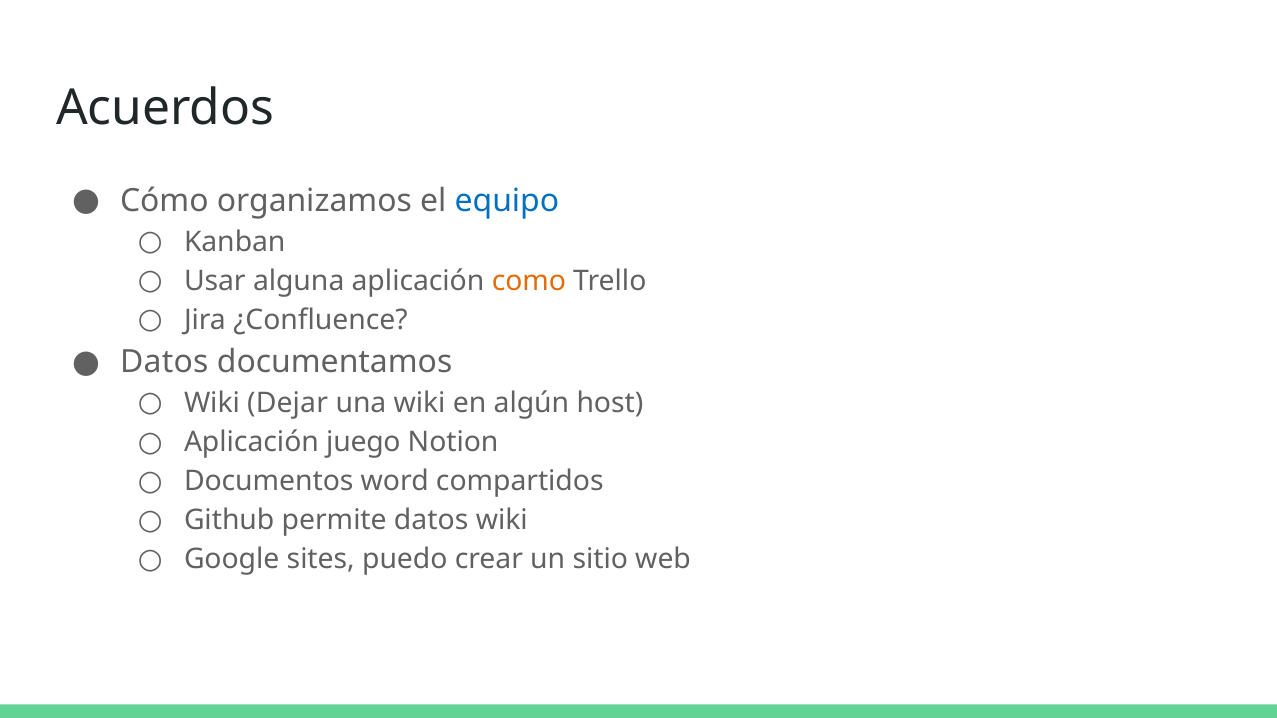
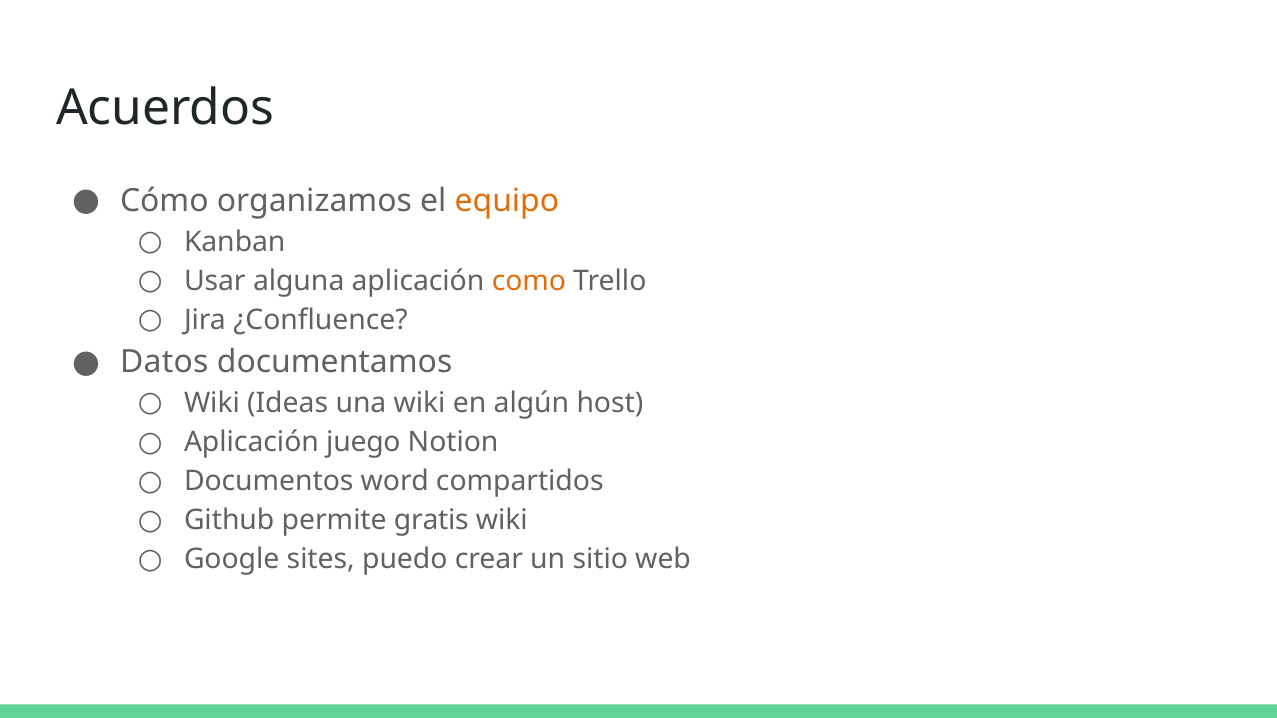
equipo colour: blue -> orange
Dejar: Dejar -> Ideas
permite datos: datos -> gratis
